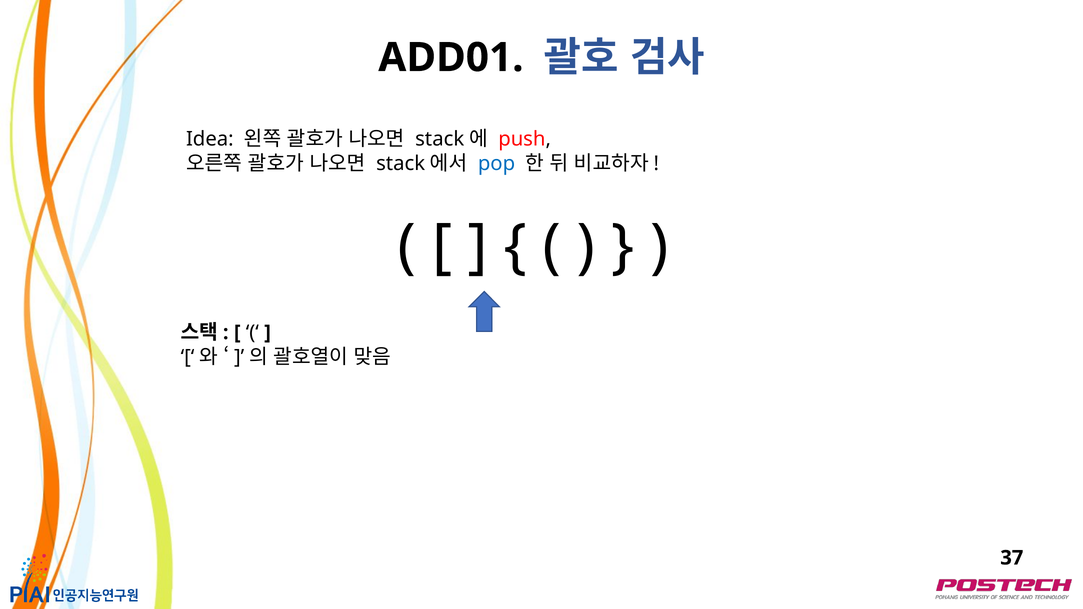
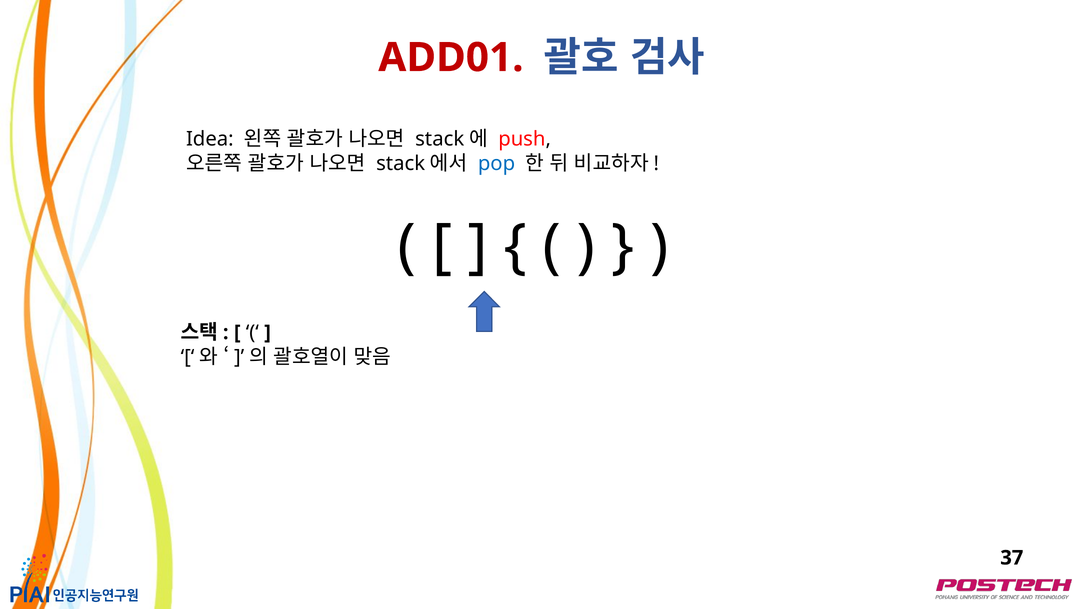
ADD01 colour: black -> red
